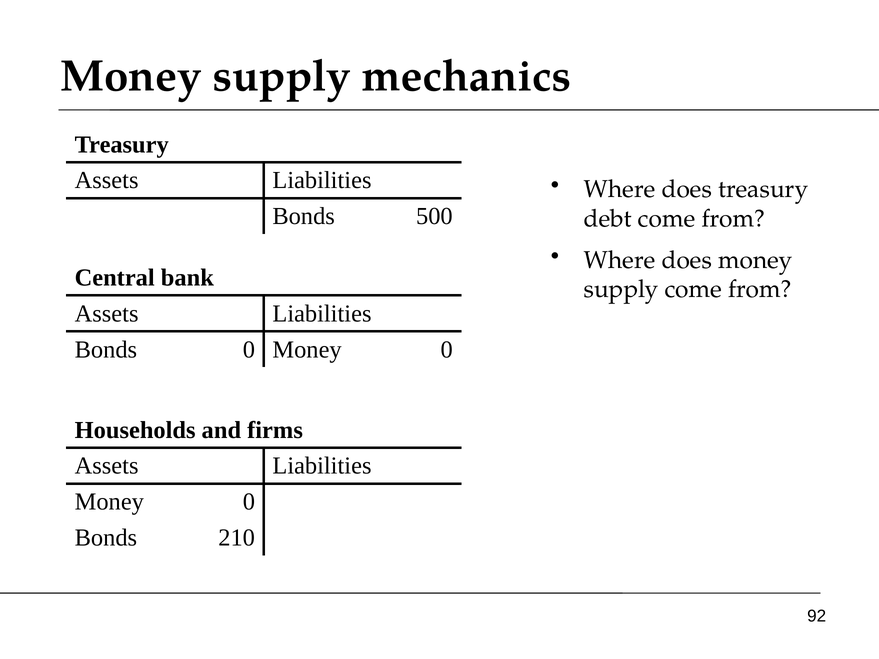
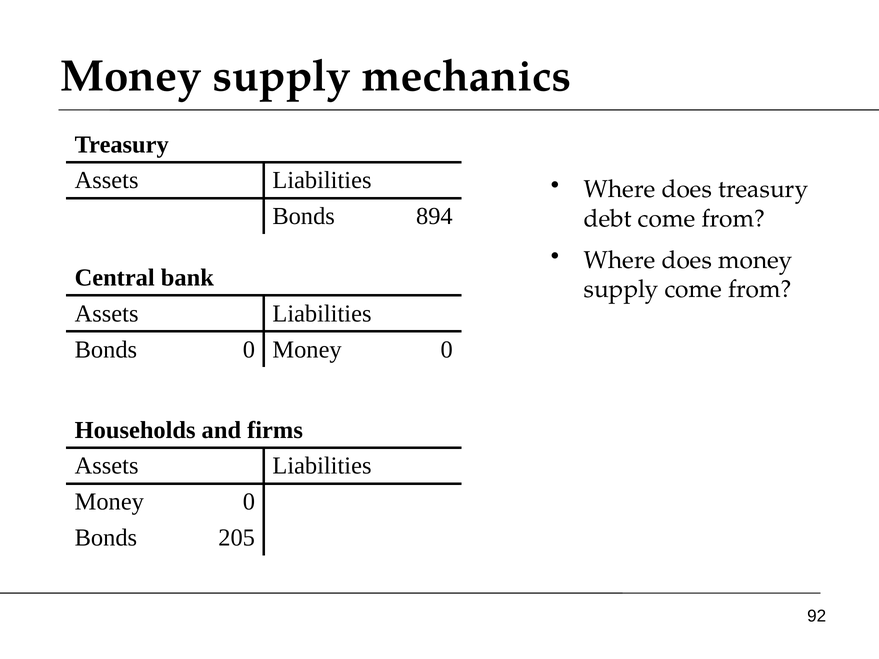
500: 500 -> 894
210: 210 -> 205
